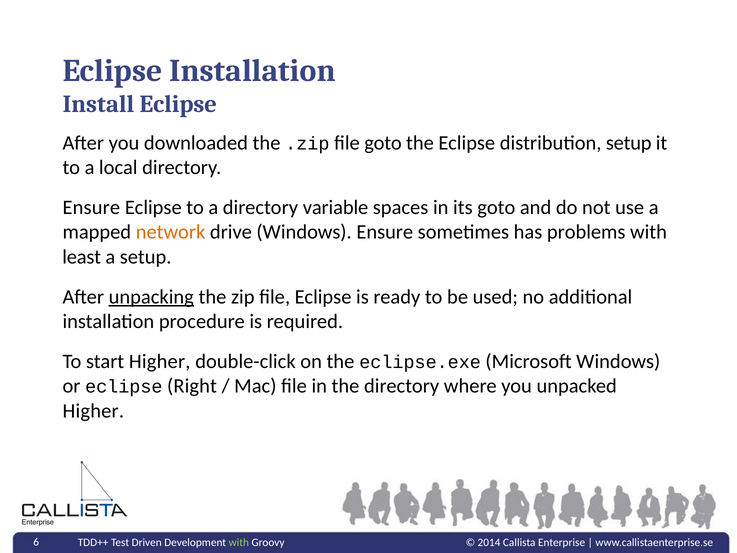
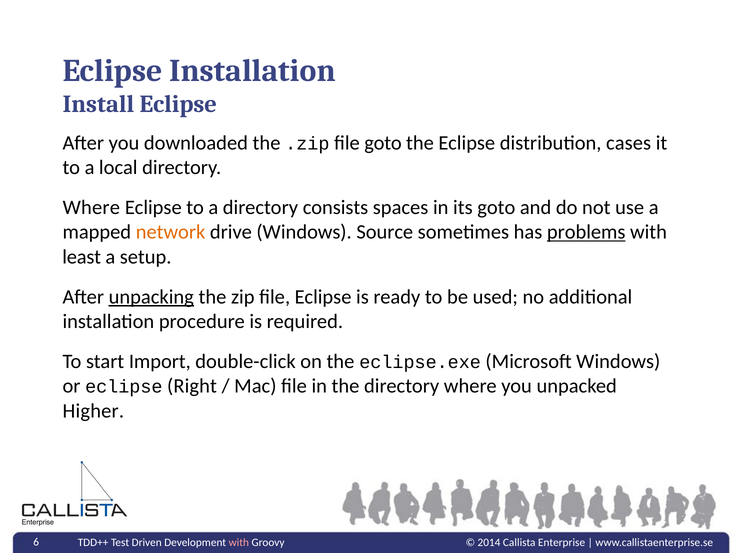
distribution setup: setup -> cases
Ensure at (91, 207): Ensure -> Where
variable: variable -> consists
Windows Ensure: Ensure -> Source
problems underline: none -> present
start Higher: Higher -> Import
with at (239, 542) colour: light green -> pink
